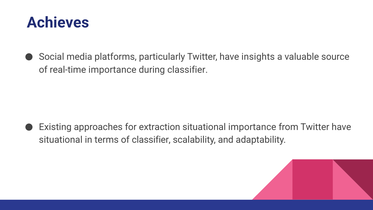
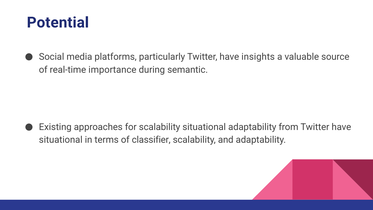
Achieves: Achieves -> Potential
during classifier: classifier -> semantic
for extraction: extraction -> scalability
situational importance: importance -> adaptability
